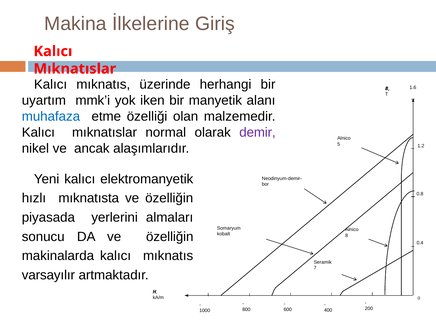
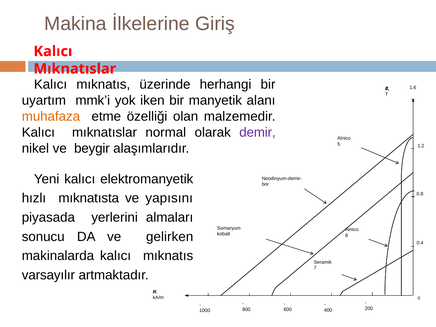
muhafaza colour: blue -> orange
ancak: ancak -> beygir
özelliğin at (169, 198): özelliğin -> yapısını
DA ve özelliğin: özelliğin -> gelirken
